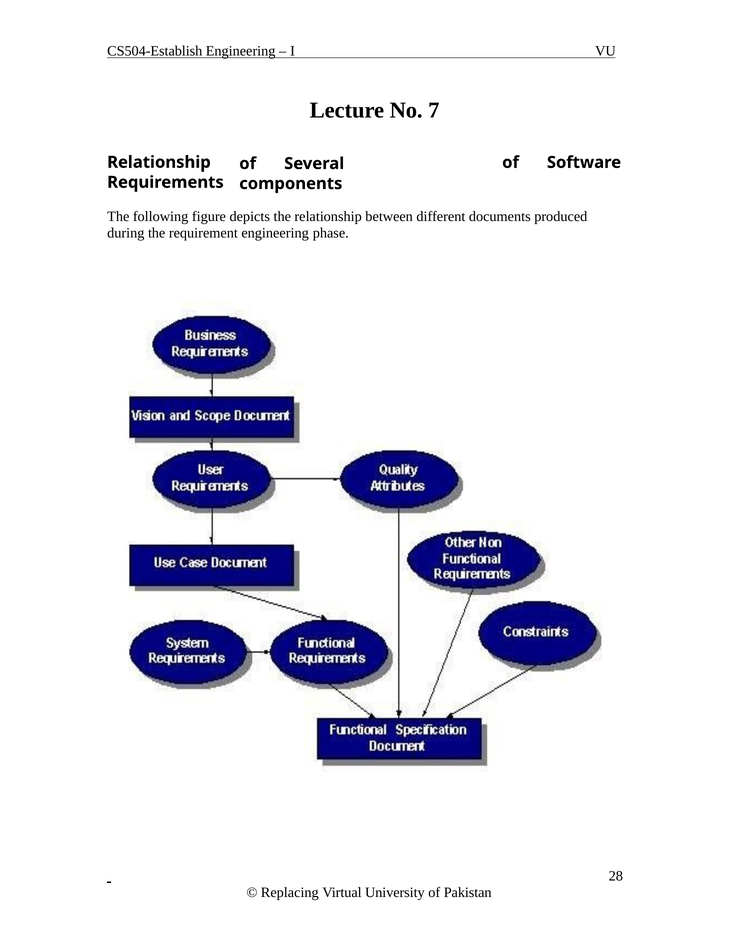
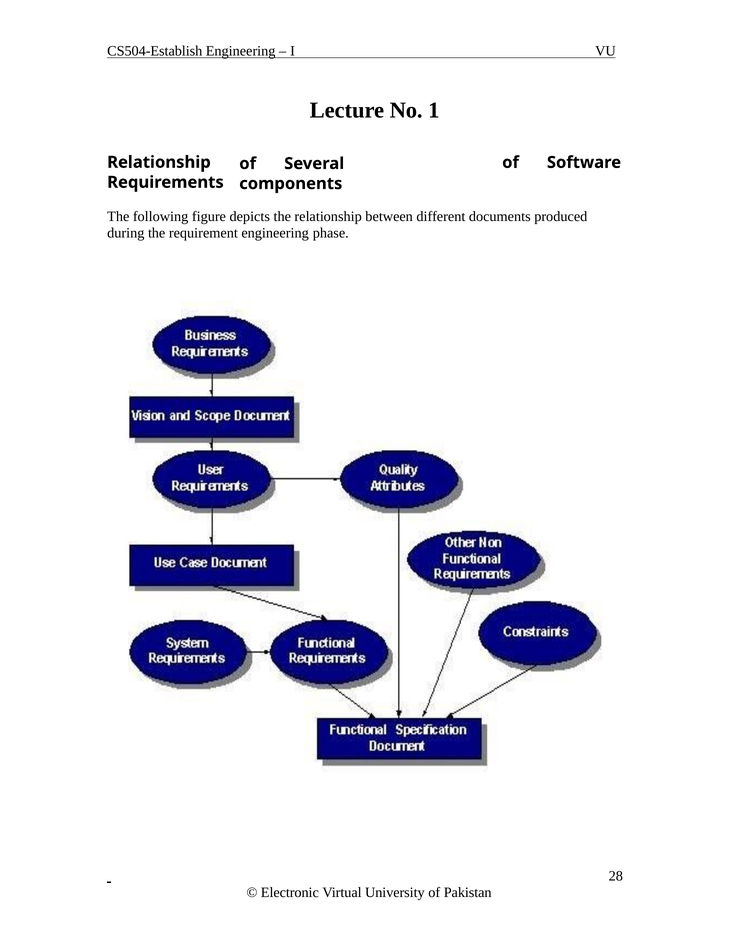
7: 7 -> 1
Replacing: Replacing -> Electronic
